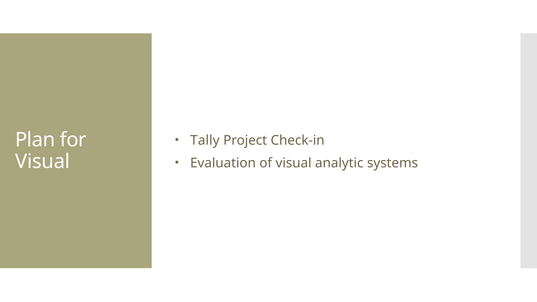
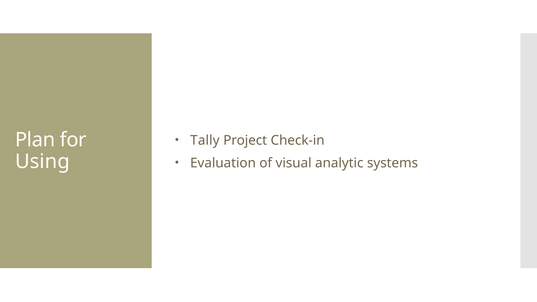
Visual at (43, 162): Visual -> Using
